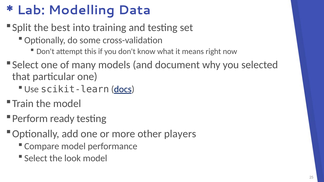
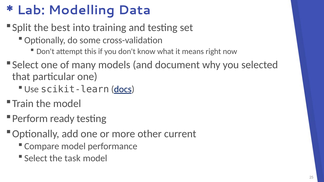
players: players -> current
look: look -> task
